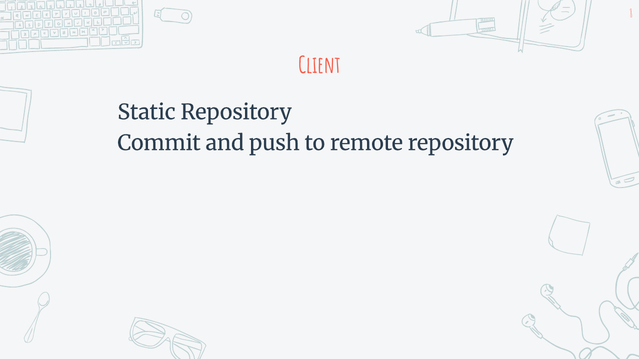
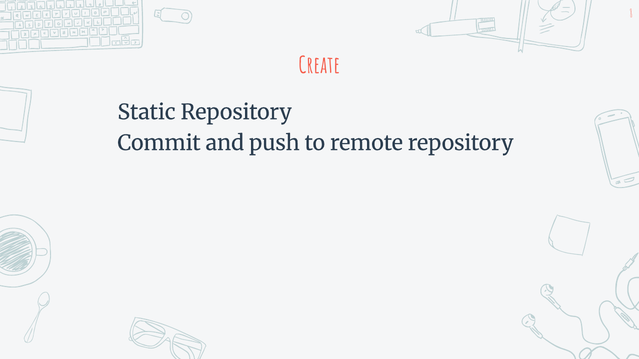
Client: Client -> Create
